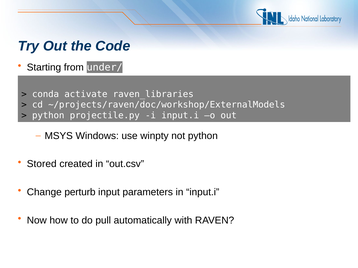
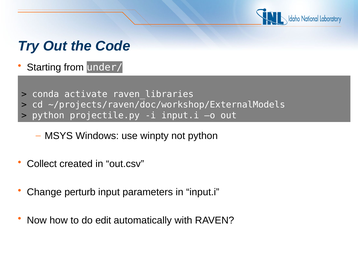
Stored: Stored -> Collect
pull: pull -> edit
